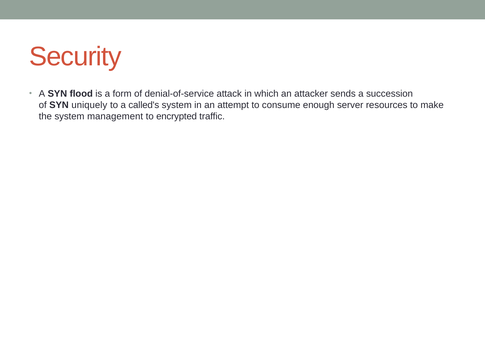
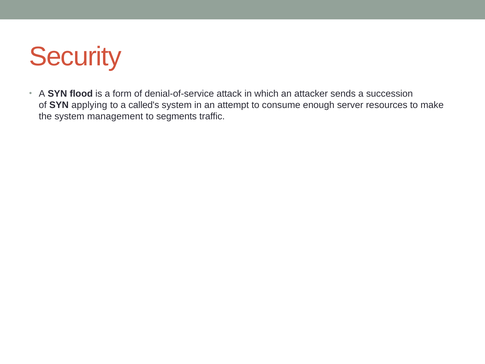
uniquely: uniquely -> applying
encrypted: encrypted -> segments
